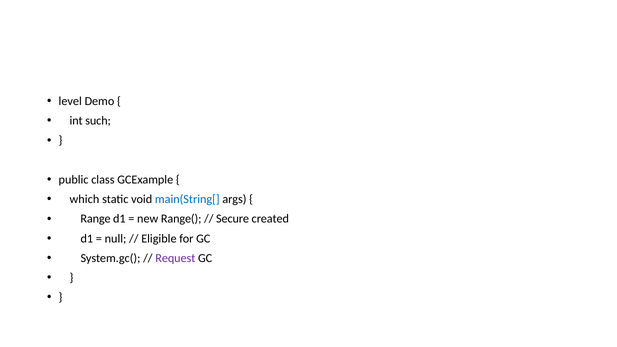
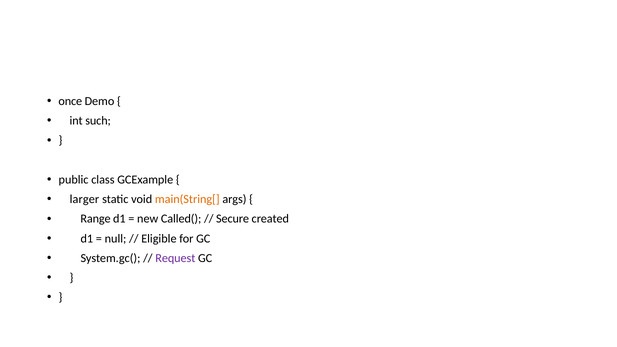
level: level -> once
which: which -> larger
main(String[ colour: blue -> orange
Range(: Range( -> Called(
